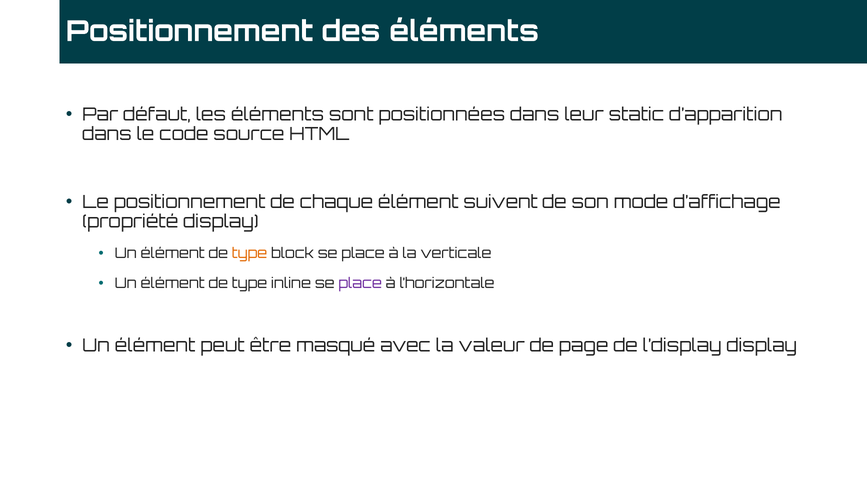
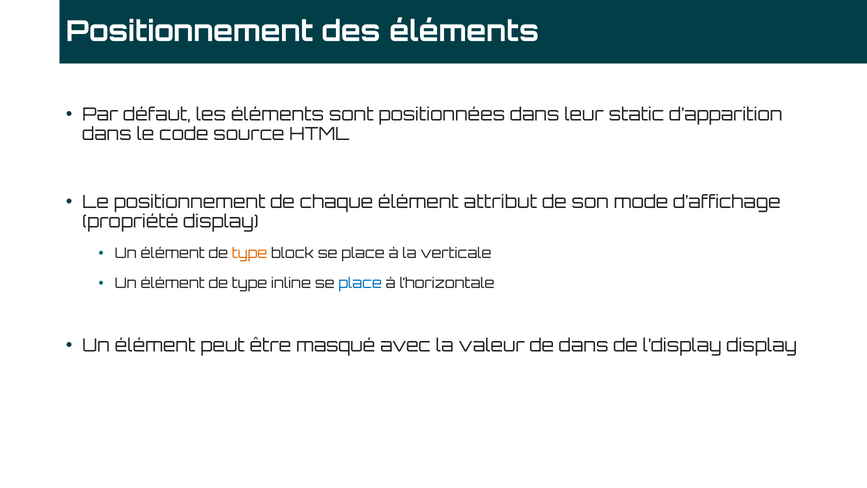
suivent: suivent -> attribut
place at (360, 283) colour: purple -> blue
de page: page -> dans
